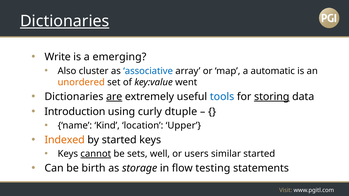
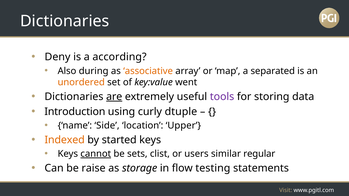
Dictionaries at (65, 21) underline: present -> none
Write: Write -> Deny
emerging: emerging -> according
cluster: cluster -> during
associative colour: blue -> orange
automatic: automatic -> separated
tools colour: blue -> purple
storing underline: present -> none
Kind: Kind -> Side
well: well -> clist
similar started: started -> regular
birth: birth -> raise
